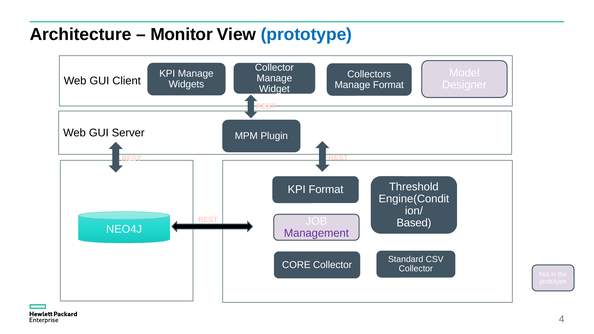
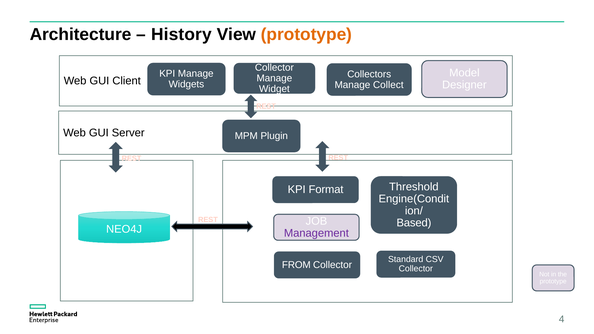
Monitor: Monitor -> History
prototype at (306, 35) colour: blue -> orange
Manage Format: Format -> Collect
CORE: CORE -> FROM
